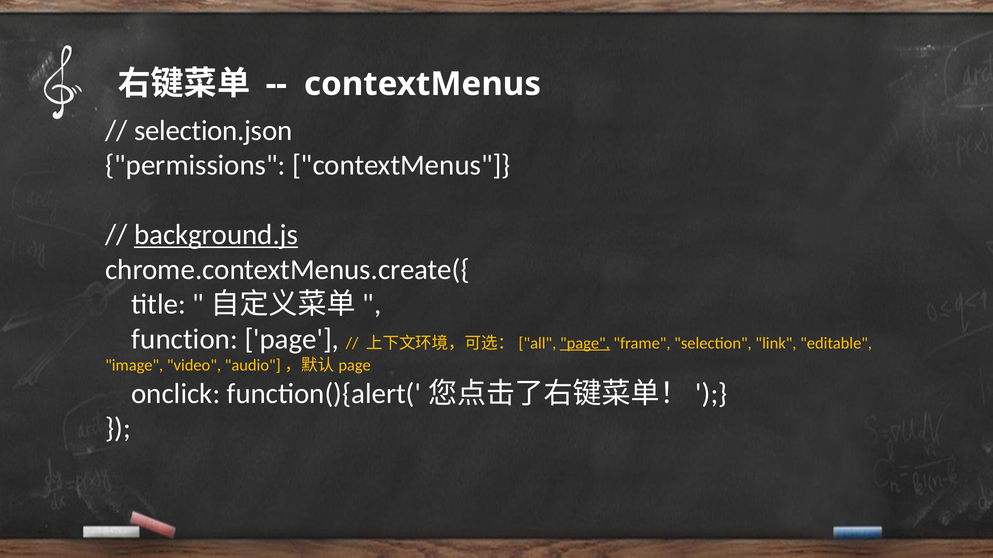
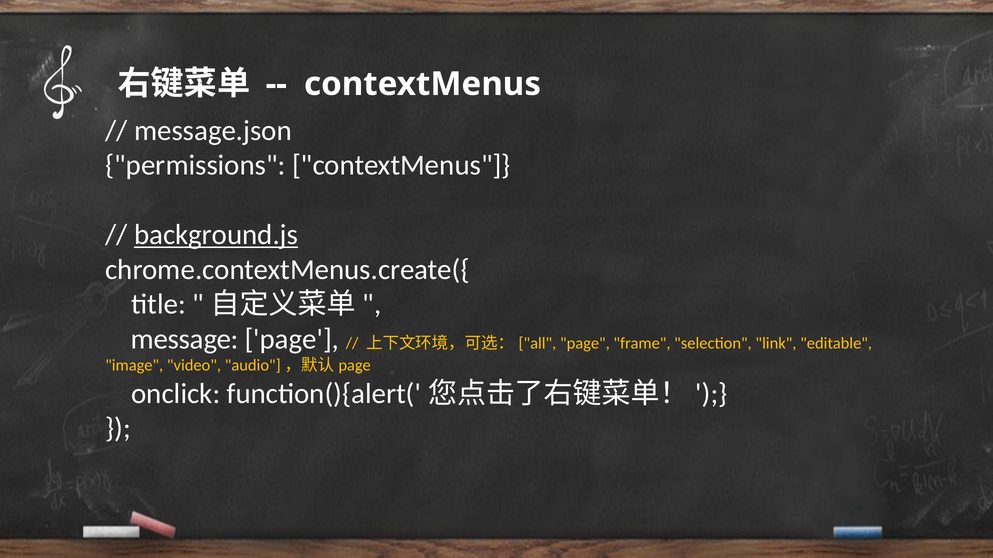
selection.json: selection.json -> message.json
function: function -> message
page at (585, 343) underline: present -> none
